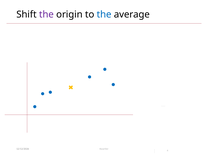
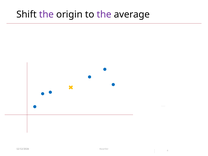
the at (104, 14) colour: blue -> purple
